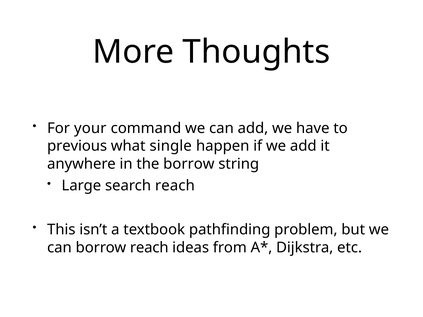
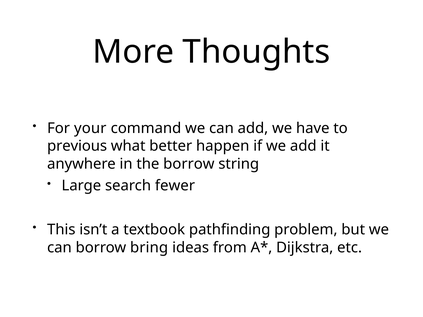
single: single -> better
search reach: reach -> fewer
borrow reach: reach -> bring
